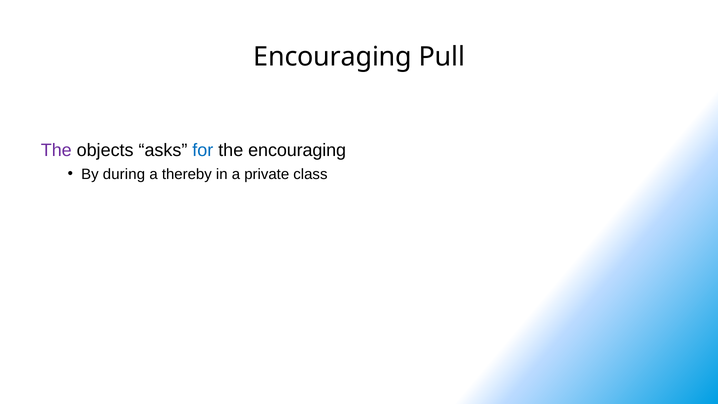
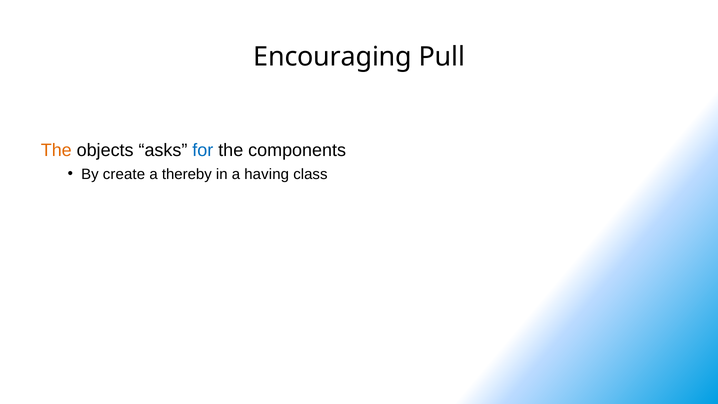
The at (56, 150) colour: purple -> orange
the encouraging: encouraging -> components
during: during -> create
private: private -> having
